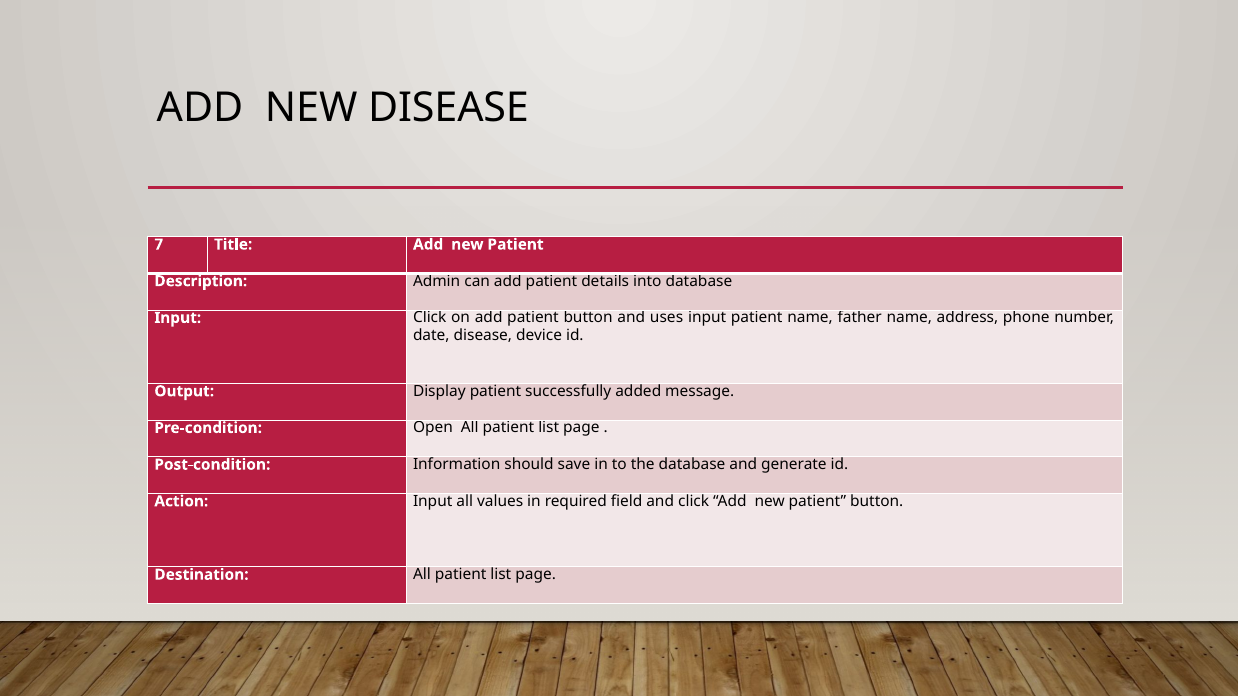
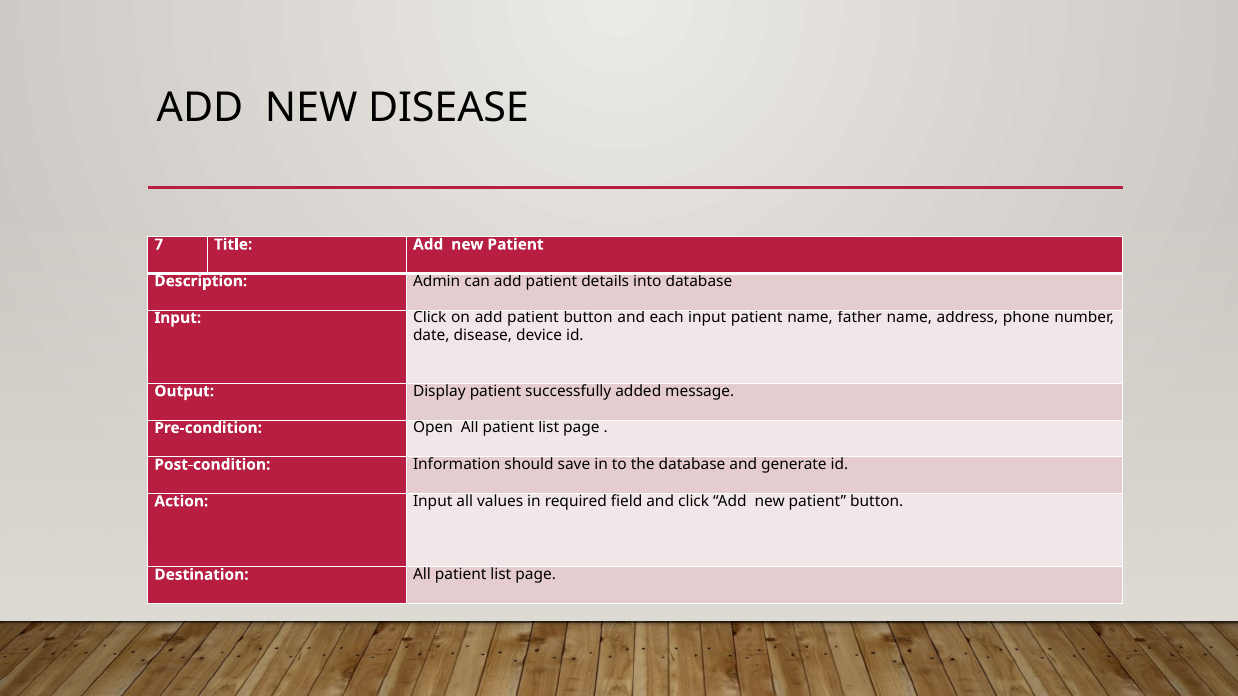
uses: uses -> each
